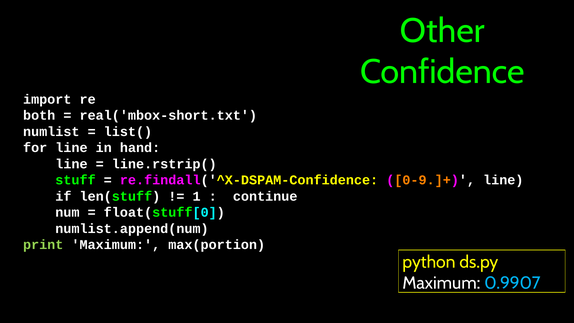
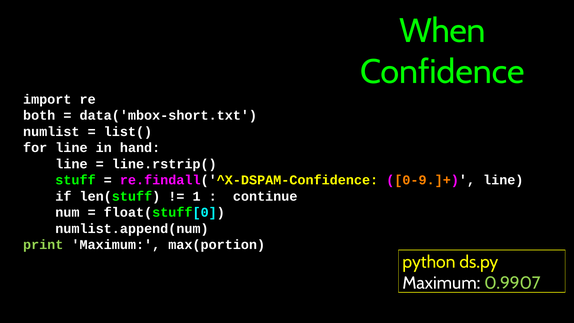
Other: Other -> When
real('mbox-short.txt: real('mbox-short.txt -> data('mbox-short.txt
0.9907 colour: light blue -> light green
